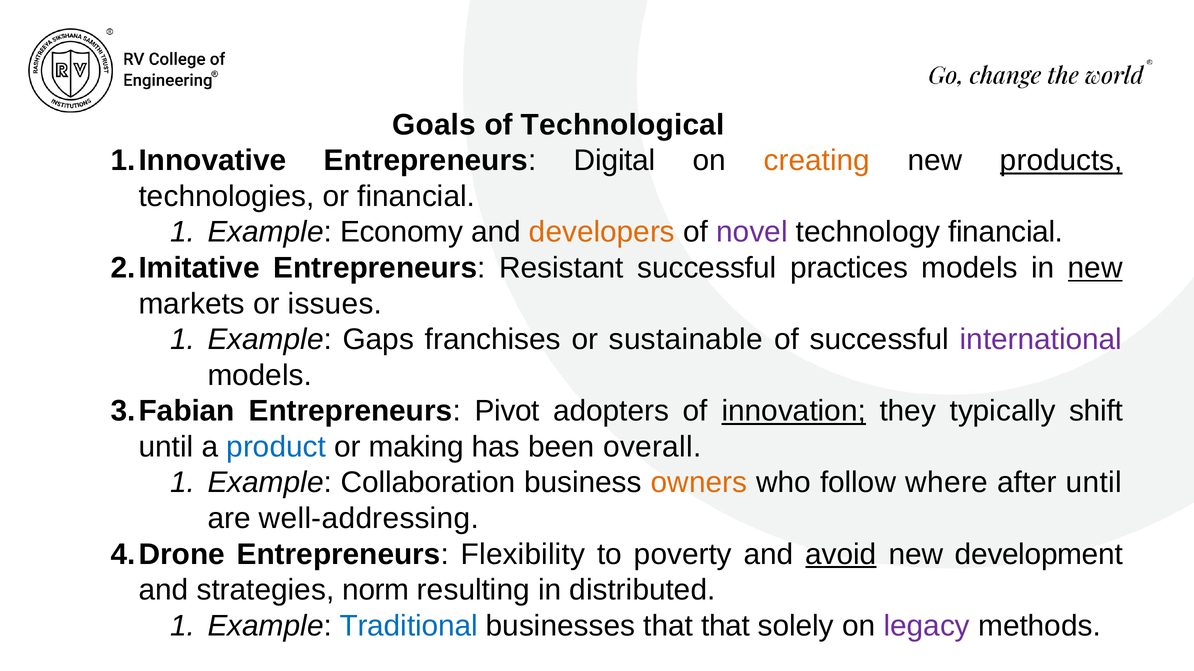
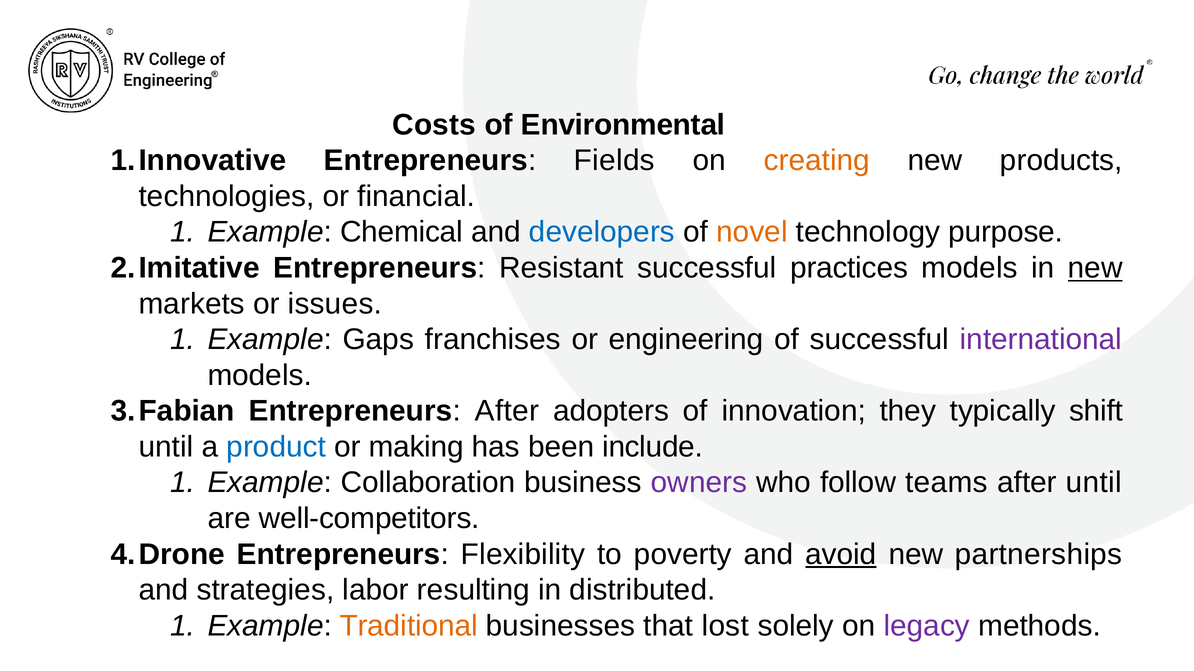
Goals: Goals -> Costs
Technological: Technological -> Environmental
Digital: Digital -> Fields
products underline: present -> none
Economy: Economy -> Chemical
developers colour: orange -> blue
novel colour: purple -> orange
technology financial: financial -> purpose
sustainable: sustainable -> engineering
Entrepreneurs Pivot: Pivot -> After
innovation underline: present -> none
overall: overall -> include
owners colour: orange -> purple
where: where -> teams
well-addressing: well-addressing -> well-competitors
development: development -> partnerships
norm: norm -> labor
Traditional colour: blue -> orange
that that: that -> lost
